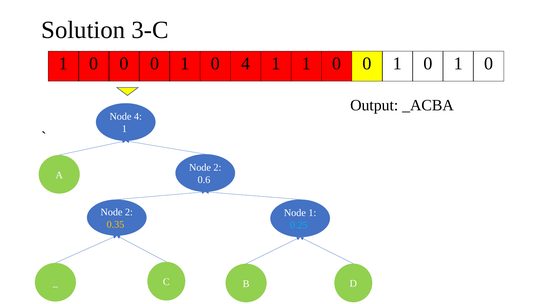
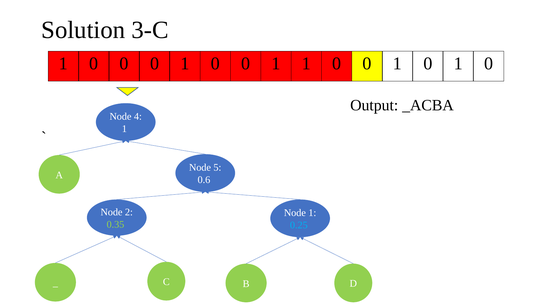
0 1 0 4: 4 -> 0
2 at (217, 168): 2 -> 5
0.35 colour: yellow -> light green
